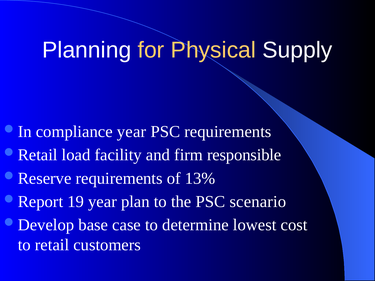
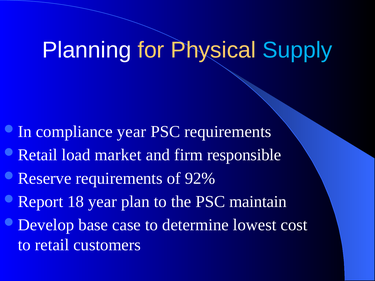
Supply colour: white -> light blue
facility: facility -> market
13%: 13% -> 92%
19: 19 -> 18
scenario: scenario -> maintain
